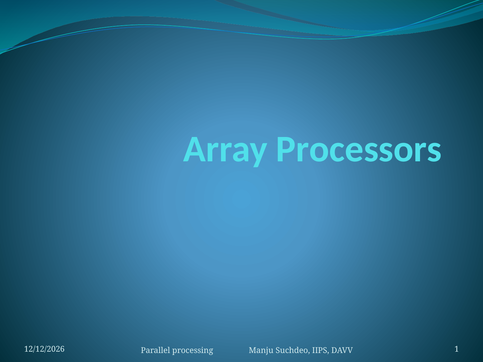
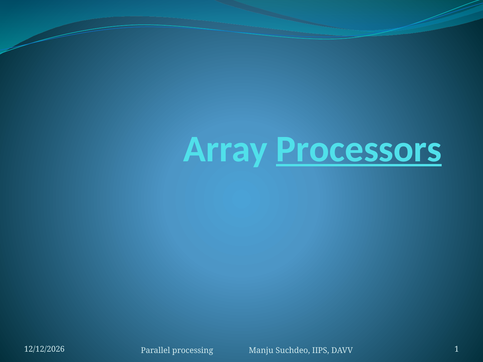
Processors underline: none -> present
